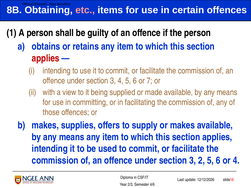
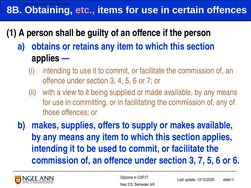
applies at (46, 58) colour: red -> black
3 2: 2 -> 7
or 4: 4 -> 6
